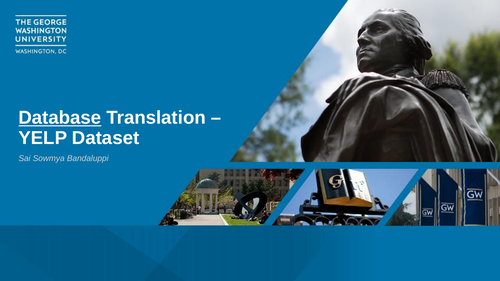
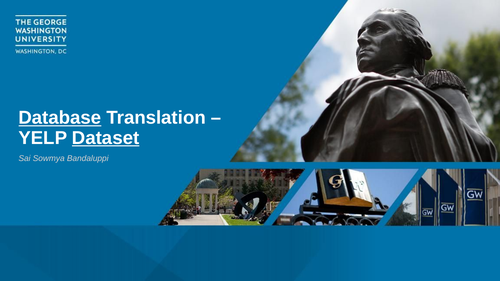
Dataset underline: none -> present
